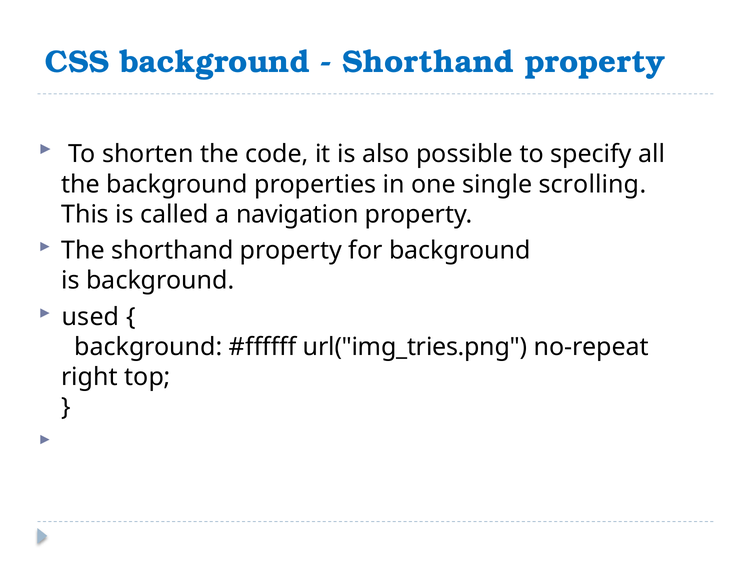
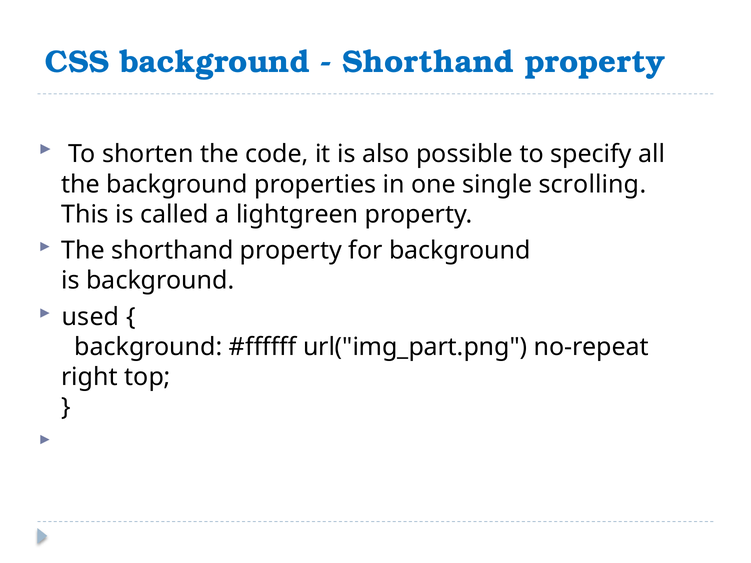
navigation: navigation -> lightgreen
url("img_tries.png: url("img_tries.png -> url("img_part.png
